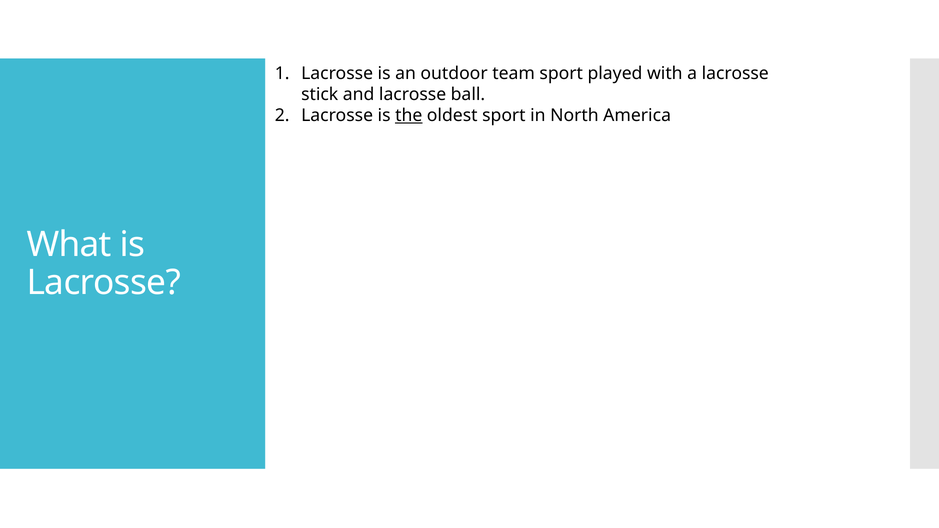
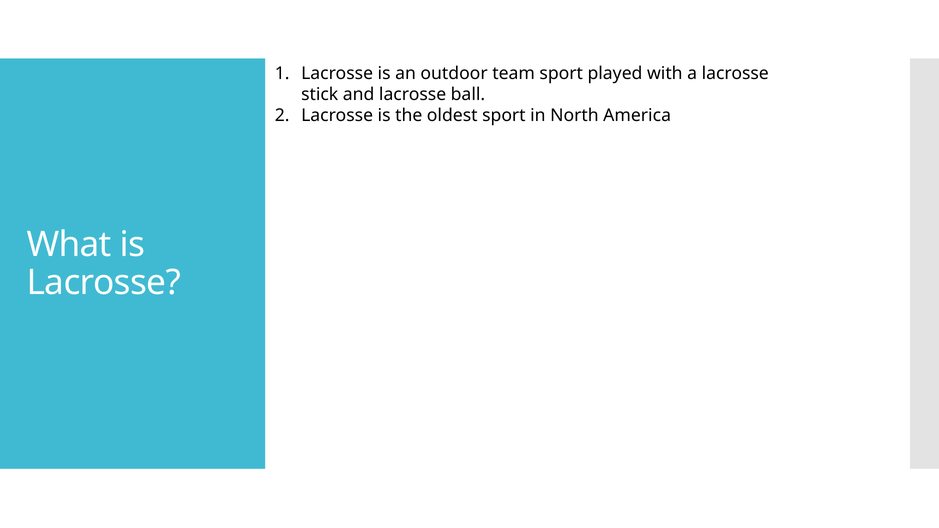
the underline: present -> none
